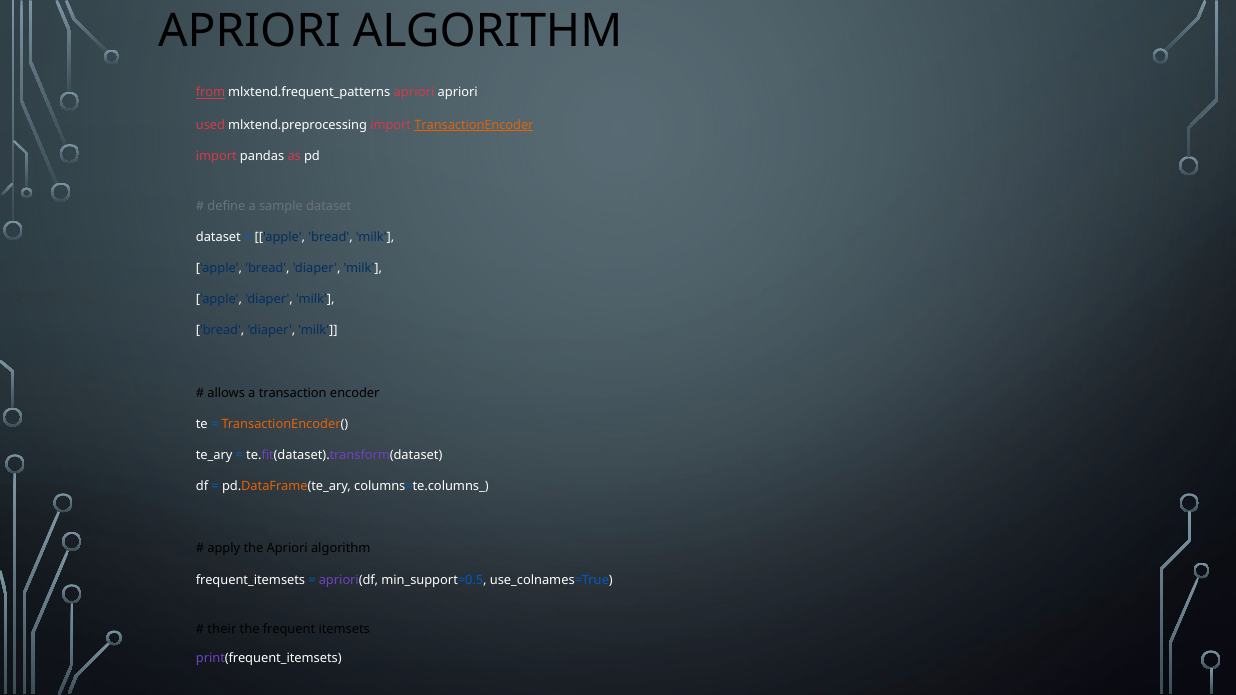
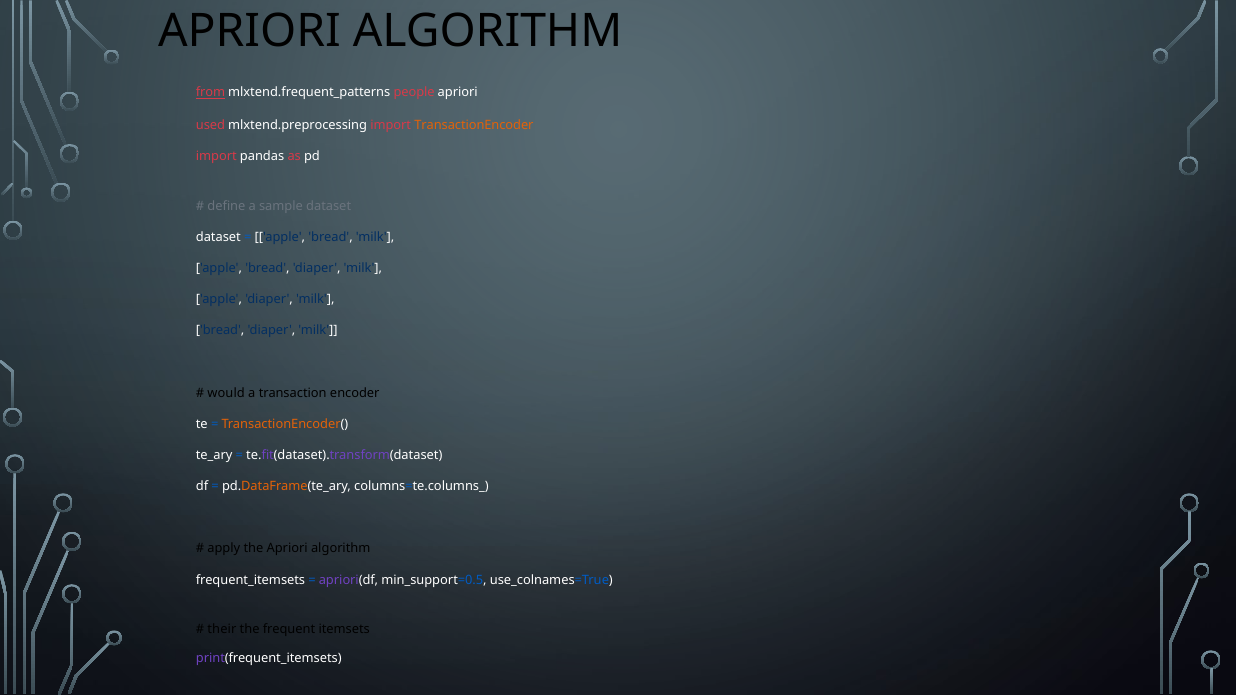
apriori at (414, 92): apriori -> people
TransactionEncoder underline: present -> none
allows: allows -> would
